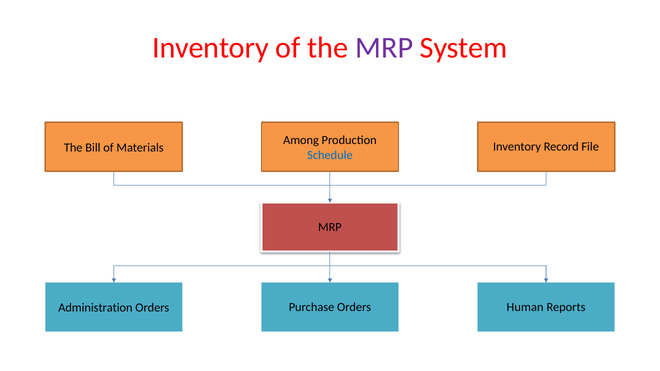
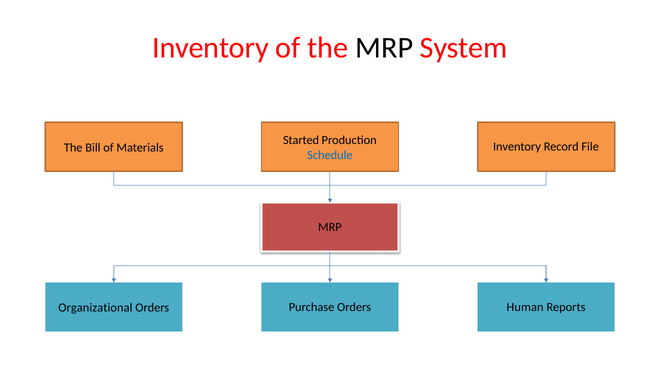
MRP at (384, 48) colour: purple -> black
Among: Among -> Started
Administration: Administration -> Organizational
